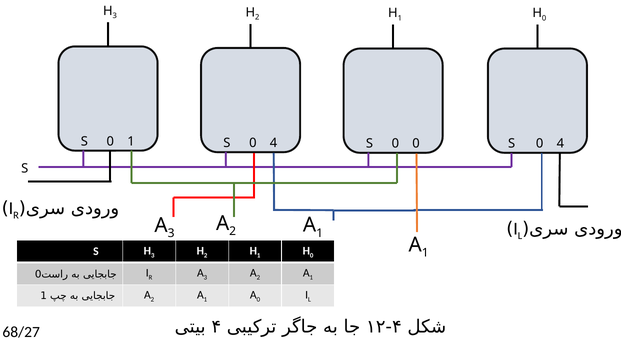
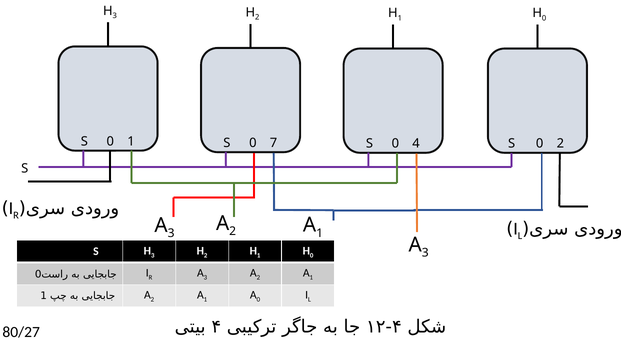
4 at (274, 143): 4 -> 7
0 0: 0 -> 4
4 at (560, 144): 4 -> 2
1 at (425, 253): 1 -> 3
68/27: 68/27 -> 80/27
